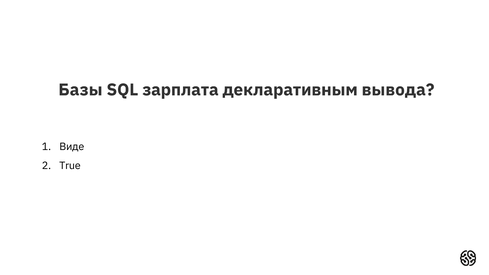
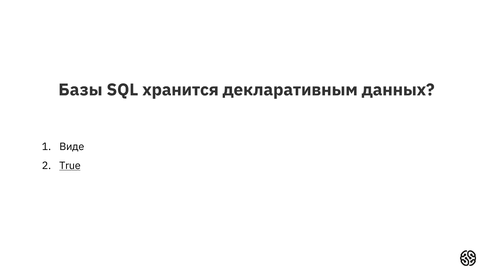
зарплата: зарплата -> хранится
вывода: вывода -> данных
True underline: none -> present
